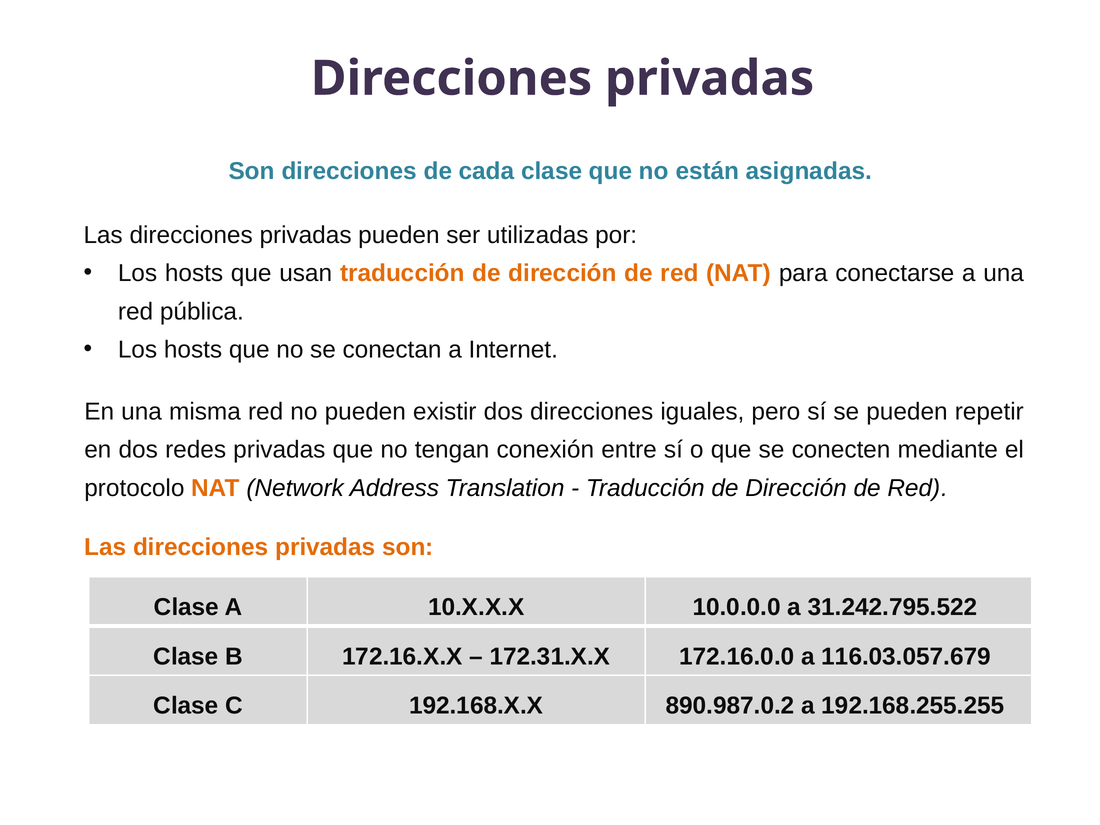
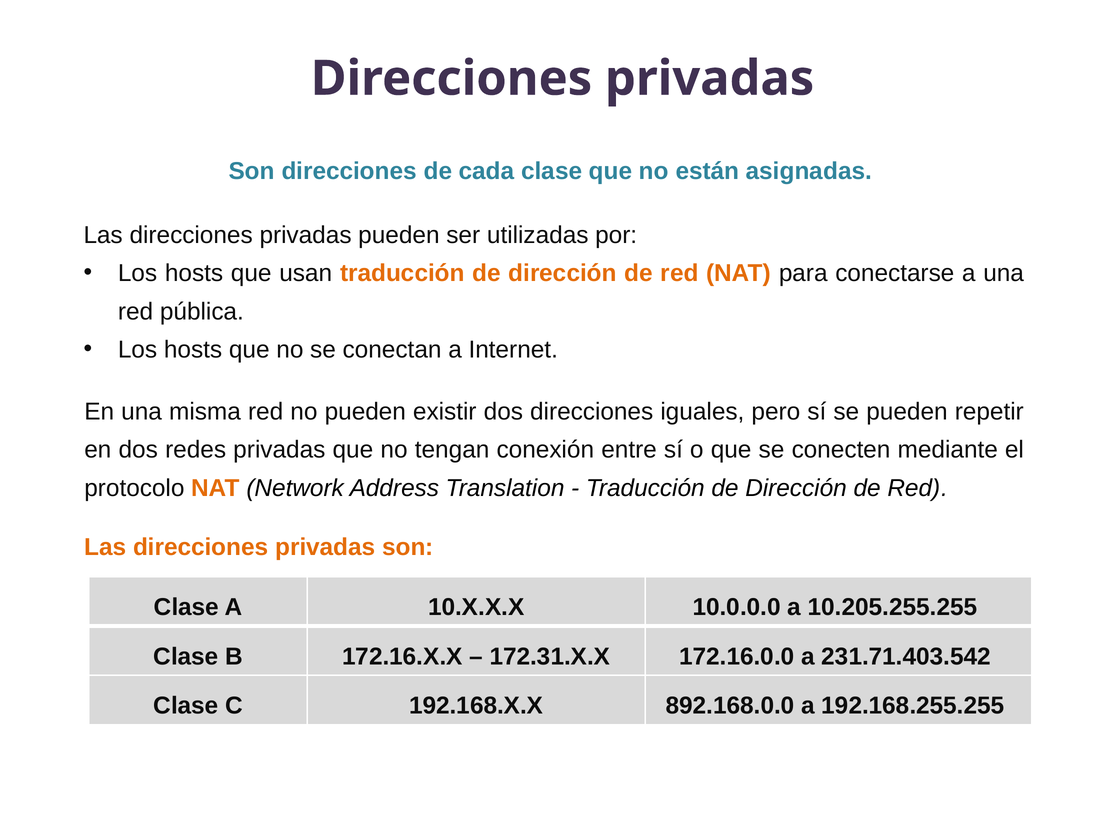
31.242.795.522: 31.242.795.522 -> 10.205.255.255
116.03.057.679: 116.03.057.679 -> 231.71.403.542
890.987.0.2: 890.987.0.2 -> 892.168.0.0
